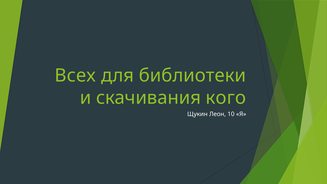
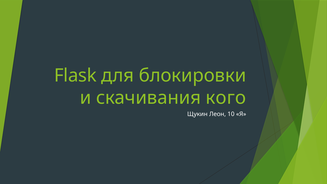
Всех: Всех -> Flask
библиотеки: библиотеки -> блокировки
